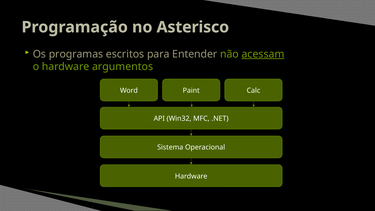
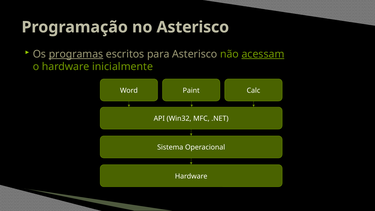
programas underline: none -> present
para Entender: Entender -> Asterisco
argumentos: argumentos -> inicialmente
